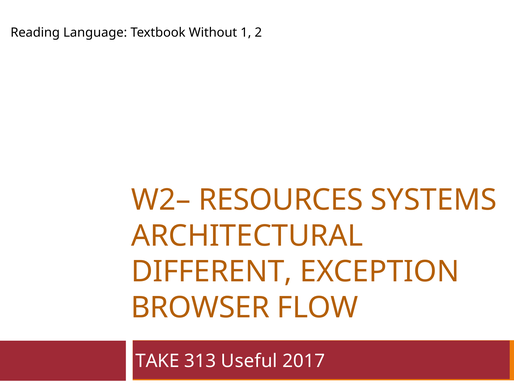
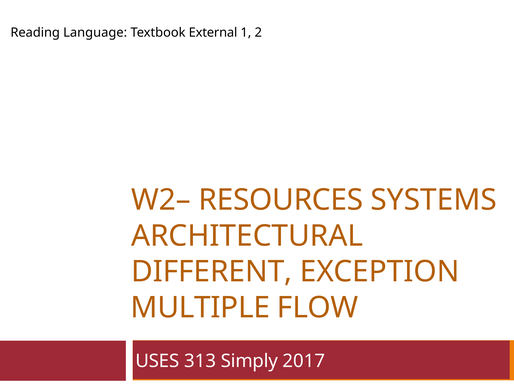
Without: Without -> External
BROWSER: BROWSER -> MULTIPLE
TAKE: TAKE -> USES
Useful: Useful -> Simply
